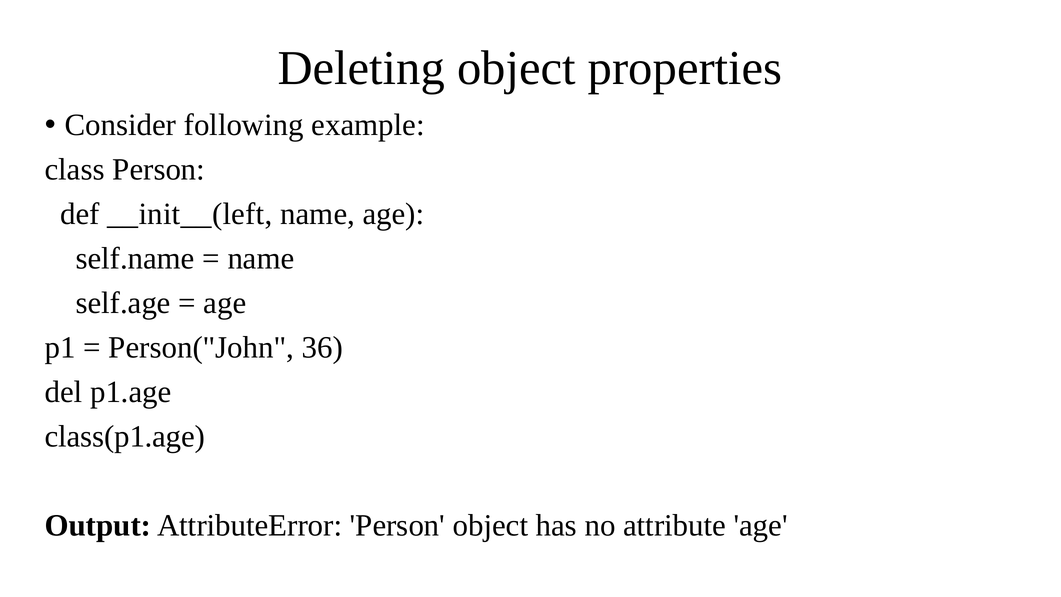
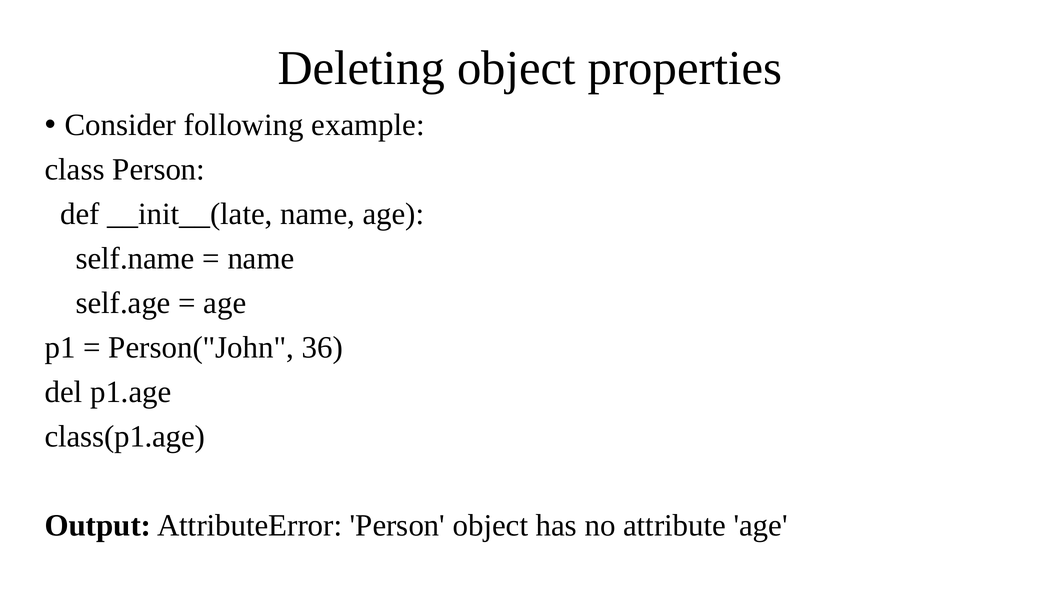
__init__(left: __init__(left -> __init__(late
